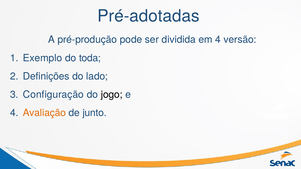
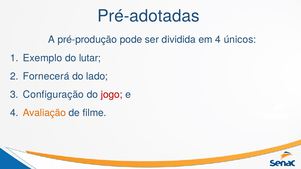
versão: versão -> únicos
toda: toda -> lutar
Definições: Definições -> Fornecerá
jogo colour: black -> red
junto: junto -> filme
